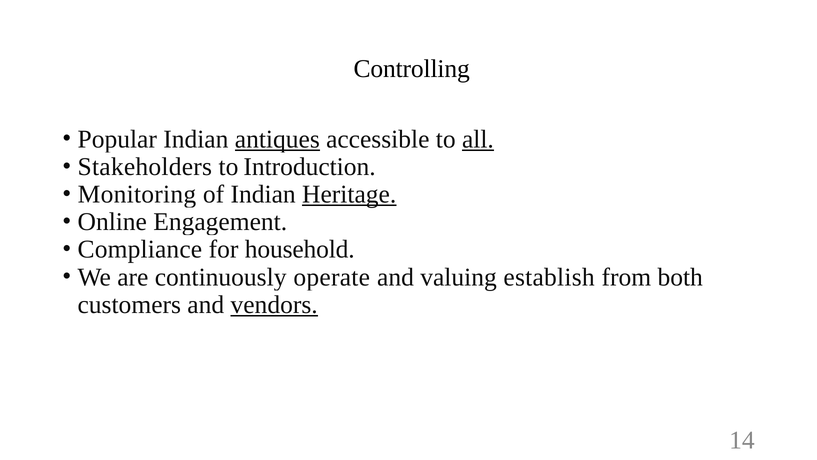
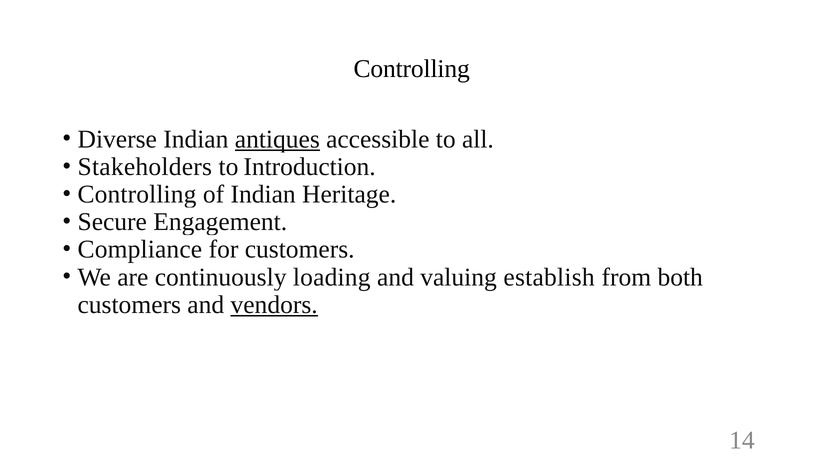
Popular: Popular -> Diverse
all underline: present -> none
Monitoring at (137, 194): Monitoring -> Controlling
Heritage underline: present -> none
Online: Online -> Secure
for household: household -> customers
operate: operate -> loading
